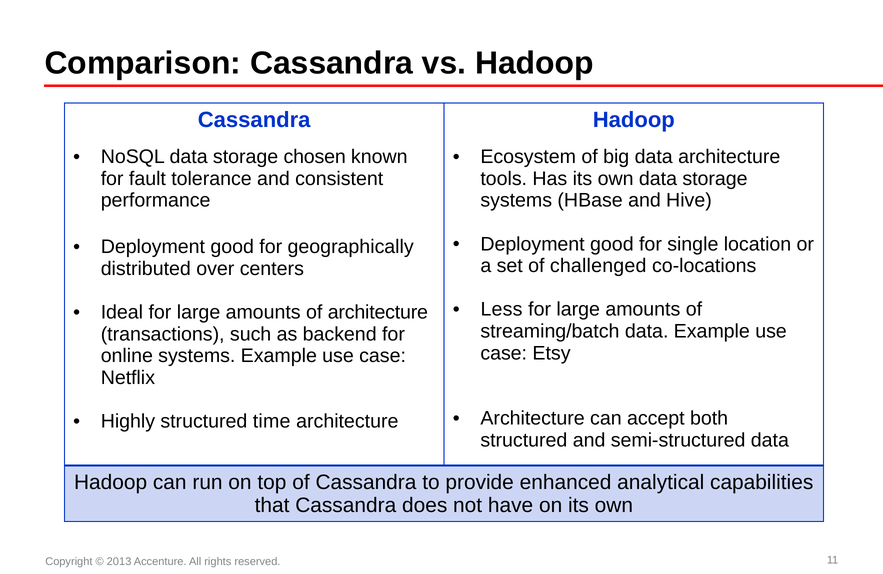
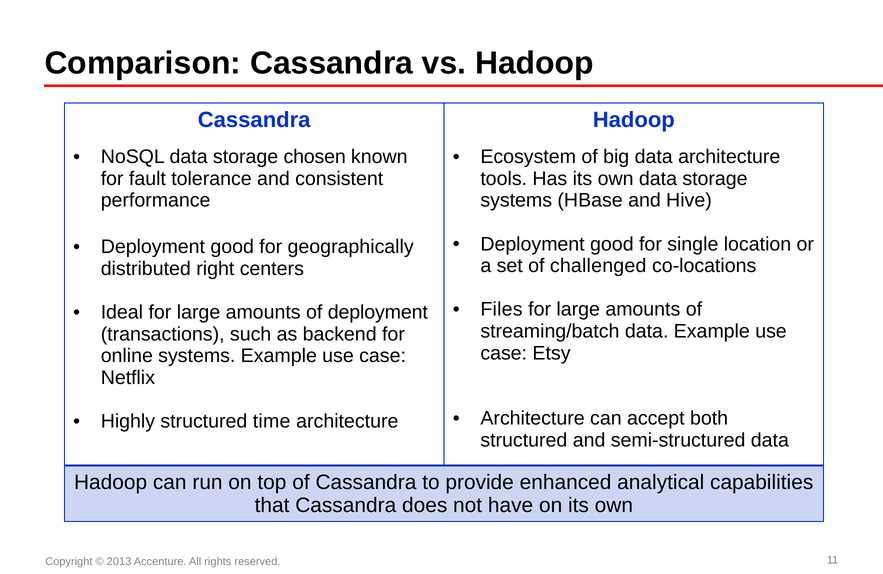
over: over -> right
Less: Less -> Files
of architecture: architecture -> deployment
